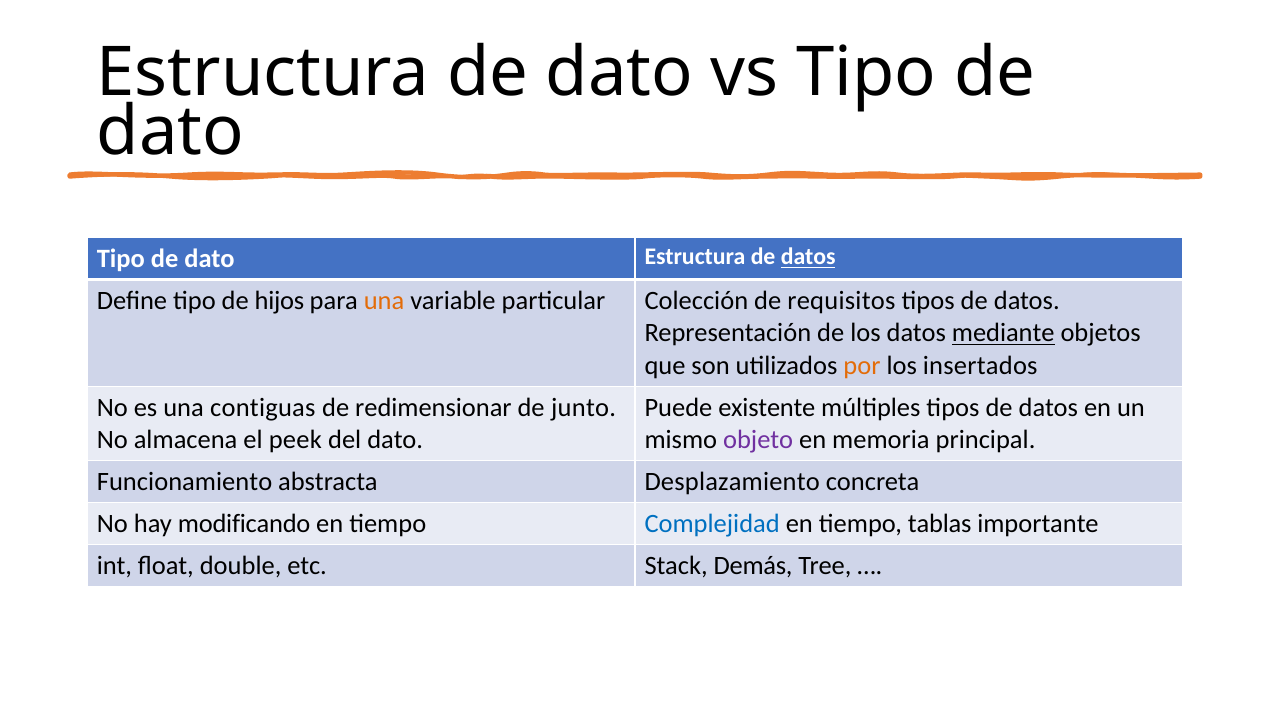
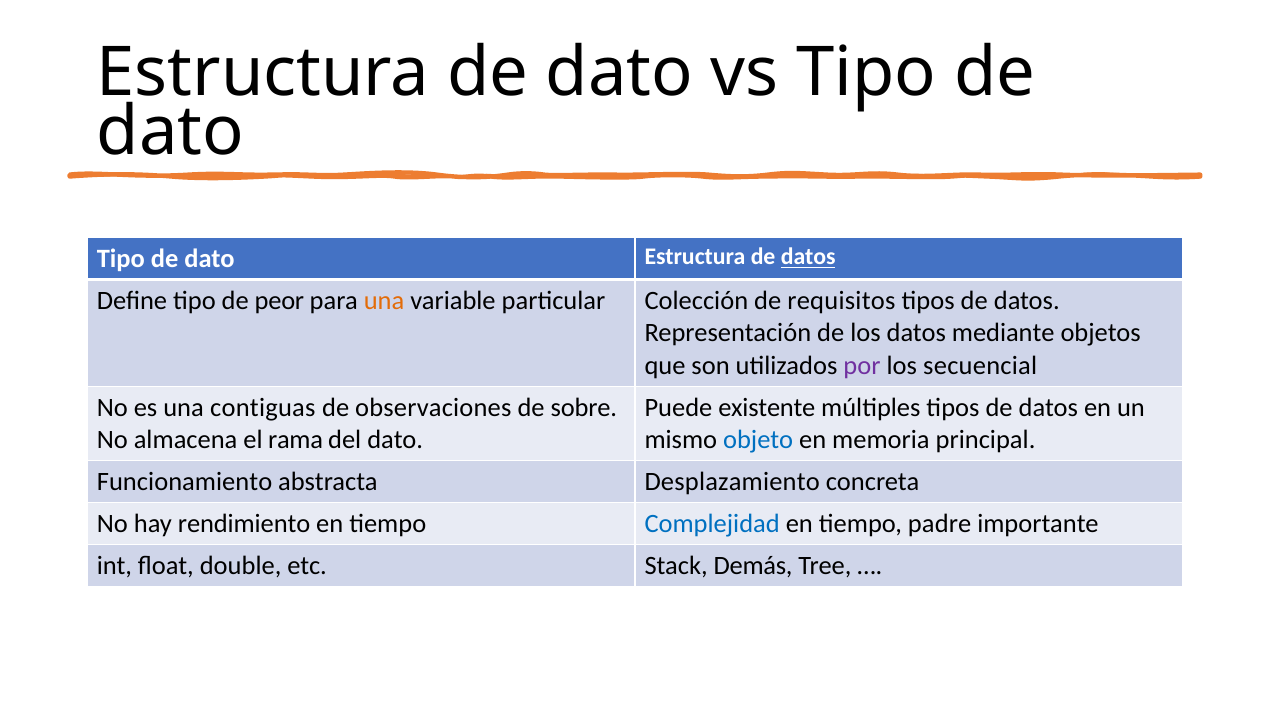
hijos: hijos -> peor
mediante underline: present -> none
por colour: orange -> purple
insertados: insertados -> secuencial
redimensionar: redimensionar -> observaciones
junto: junto -> sobre
peek: peek -> rama
objeto colour: purple -> blue
modificando: modificando -> rendimiento
tablas: tablas -> padre
